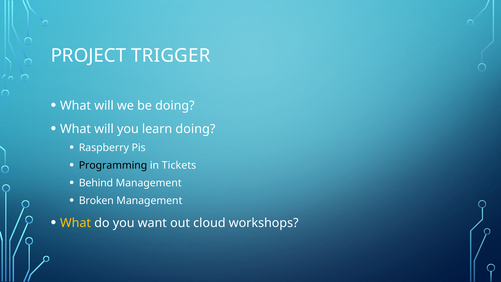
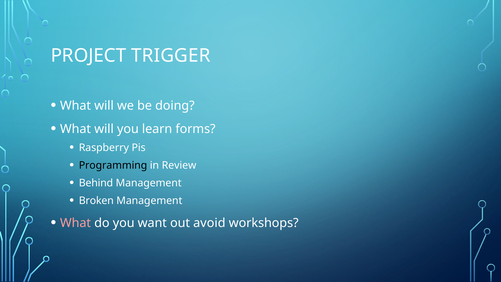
learn doing: doing -> forms
Tickets: Tickets -> Review
What at (76, 223) colour: yellow -> pink
cloud: cloud -> avoid
